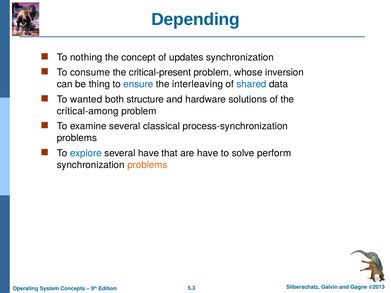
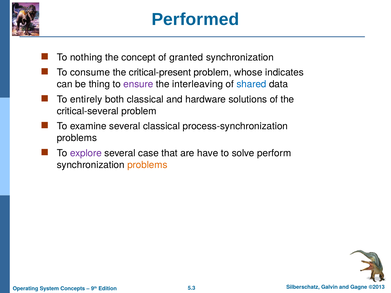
Depending: Depending -> Performed
updates: updates -> granted
inversion: inversion -> indicates
ensure colour: blue -> purple
wanted: wanted -> entirely
both structure: structure -> classical
critical-among: critical-among -> critical-several
explore colour: blue -> purple
several have: have -> case
